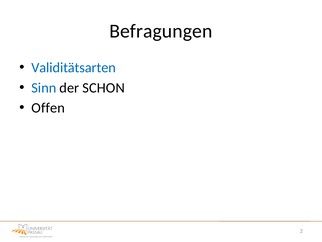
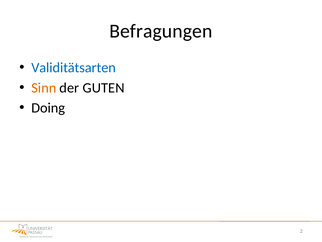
Sinn colour: blue -> orange
SCHON: SCHON -> GUTEN
Offen: Offen -> Doing
